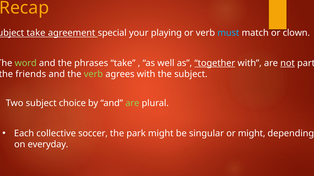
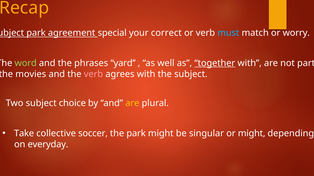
take at (36, 33): take -> park
playing: playing -> correct
clown: clown -> worry
phrases take: take -> yard
not underline: present -> none
friends: friends -> movies
verb at (93, 74) colour: light green -> pink
are at (132, 103) colour: light green -> yellow
Each: Each -> Take
